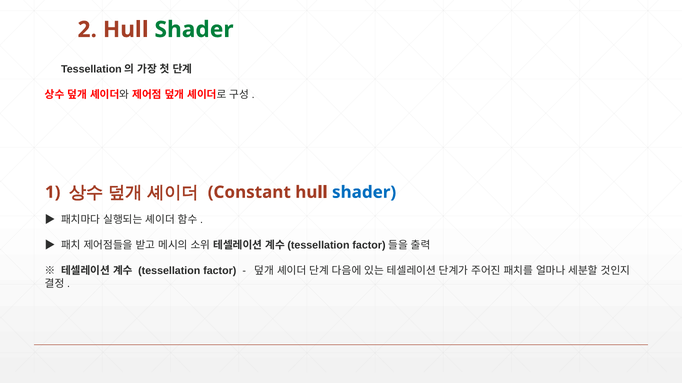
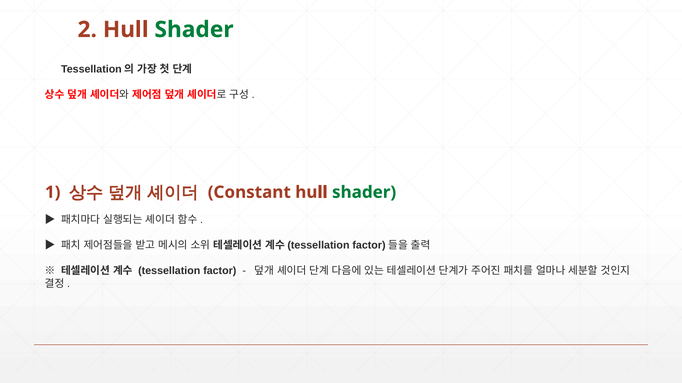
shader at (364, 193) colour: blue -> green
